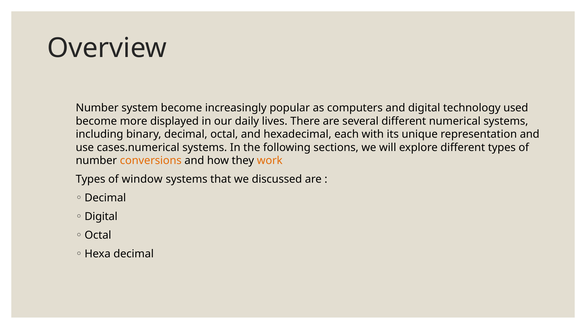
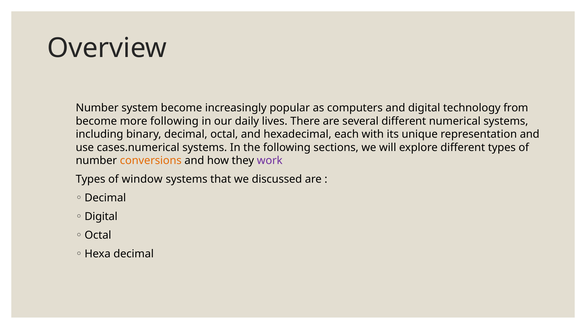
used: used -> from
more displayed: displayed -> following
work colour: orange -> purple
